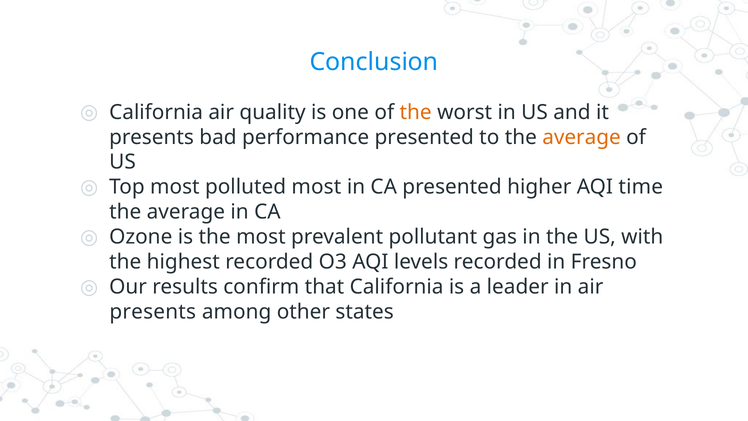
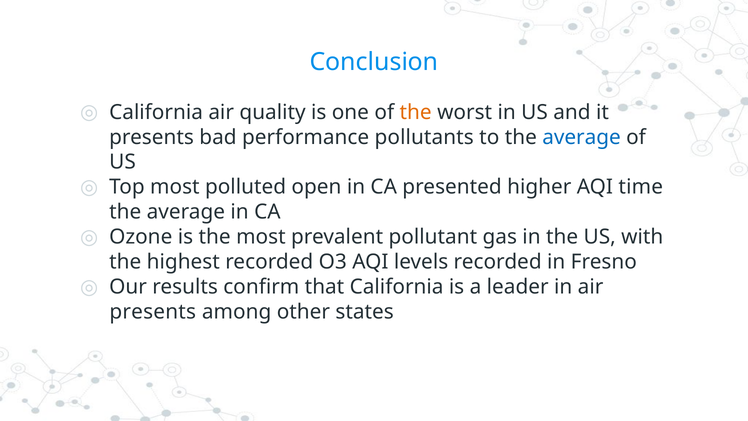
performance presented: presented -> pollutants
average at (582, 137) colour: orange -> blue
polluted most: most -> open
